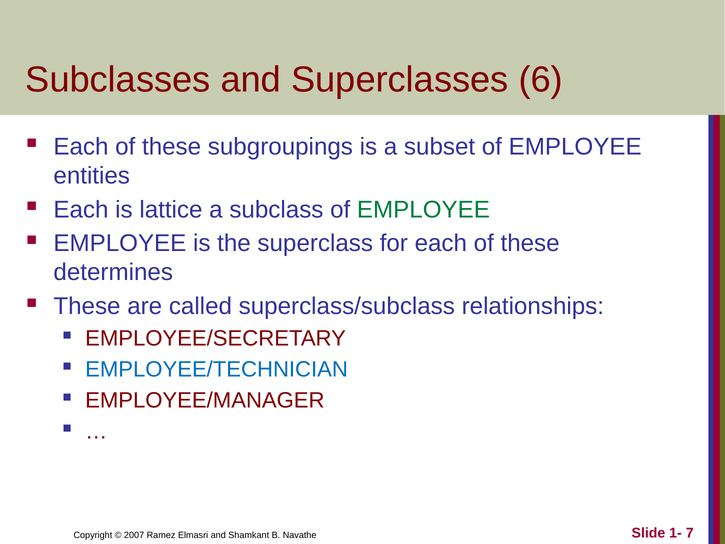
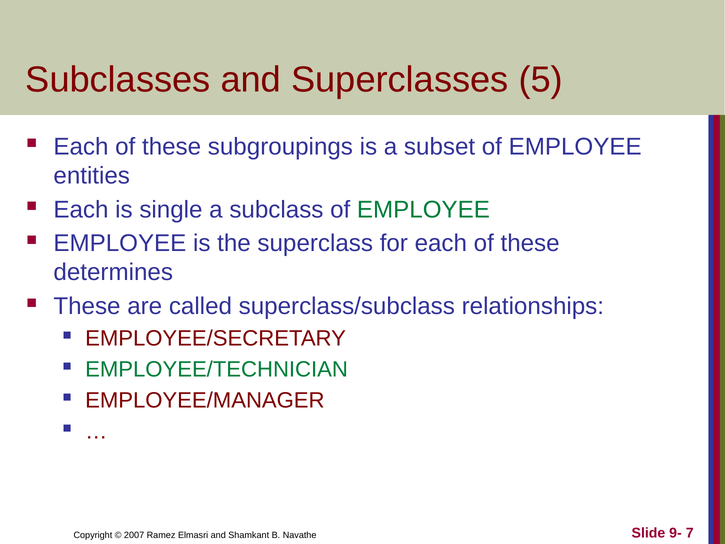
6: 6 -> 5
lattice: lattice -> single
EMPLOYEE/TECHNICIAN colour: blue -> green
1-: 1- -> 9-
